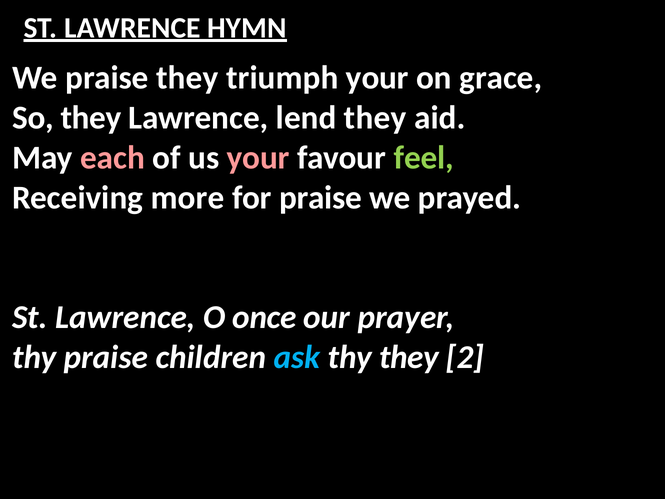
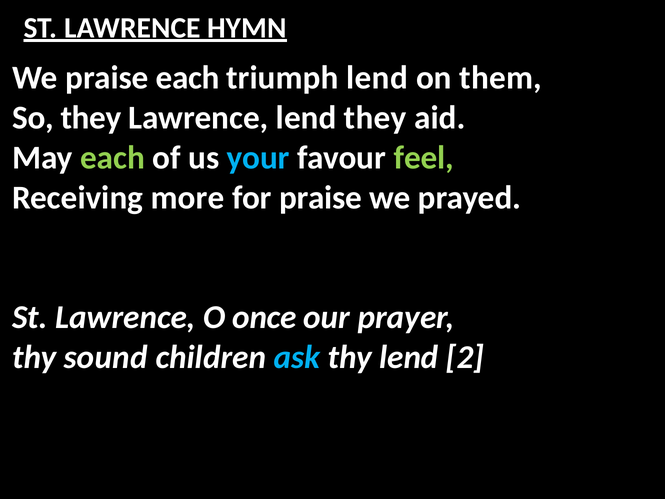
praise they: they -> each
triumph your: your -> lend
grace: grace -> them
each at (112, 158) colour: pink -> light green
your at (258, 158) colour: pink -> light blue
thy praise: praise -> sound
thy they: they -> lend
